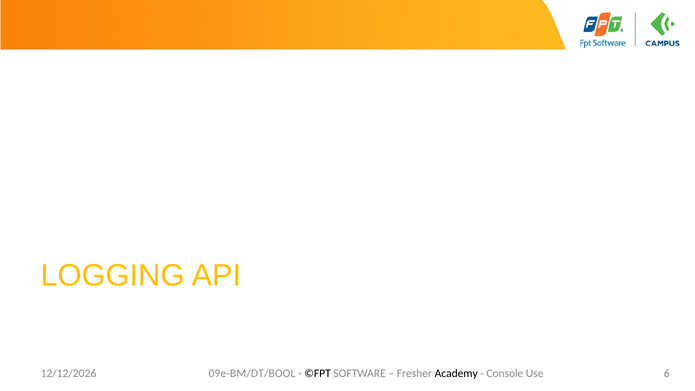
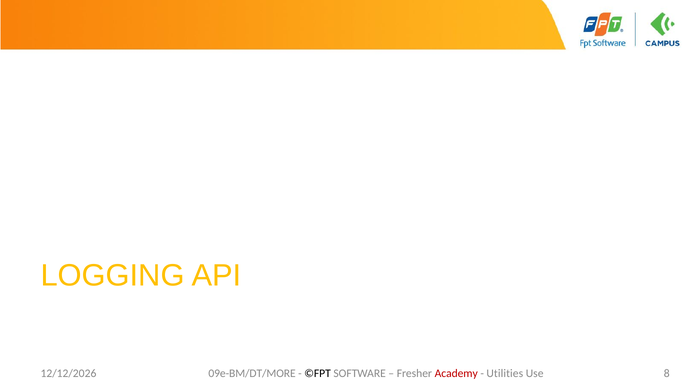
09e-BM/DT/BOOL: 09e-BM/DT/BOOL -> 09e-BM/DT/MORE
Academy colour: black -> red
Console: Console -> Utilities
6: 6 -> 8
